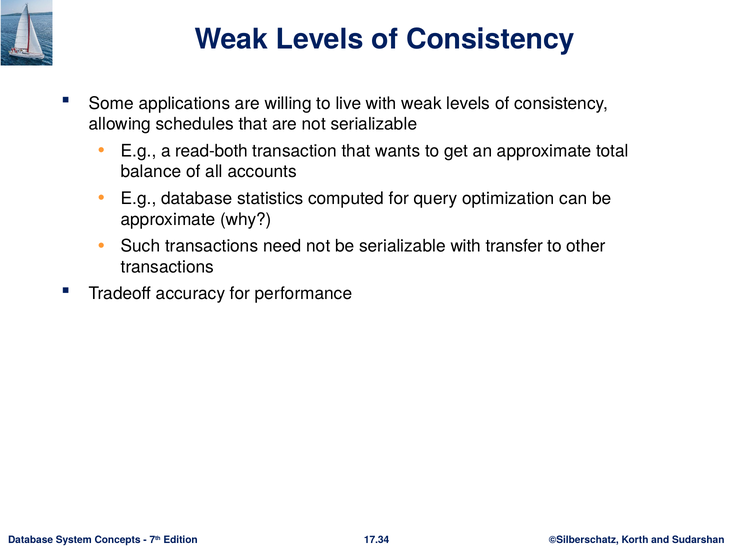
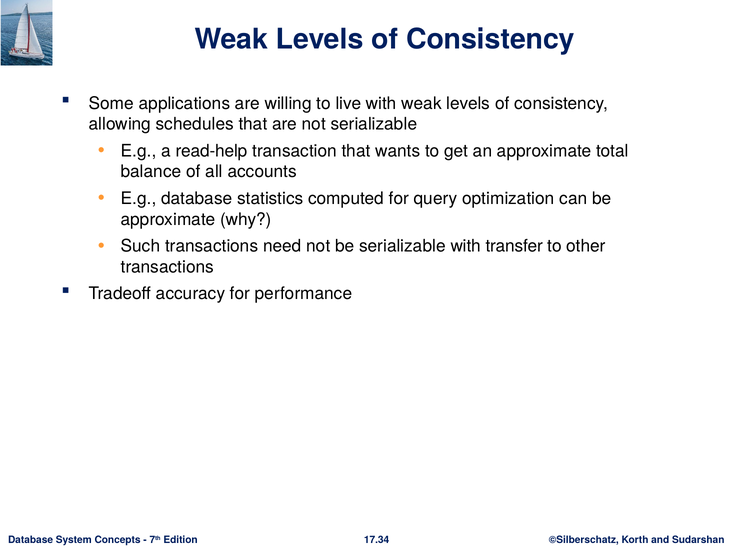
read-both: read-both -> read-help
